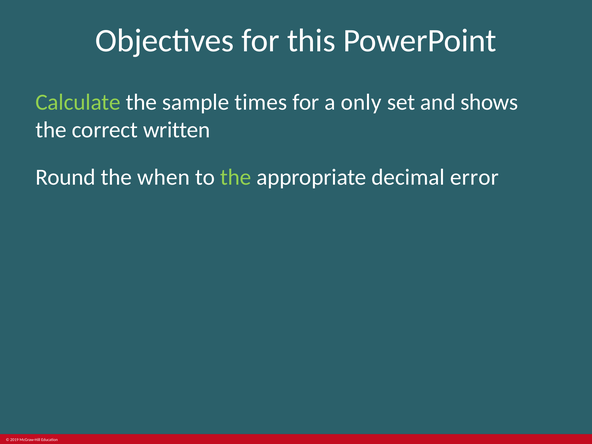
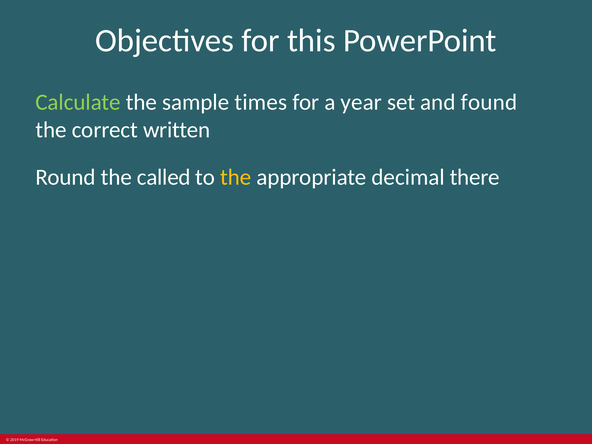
only: only -> year
shows: shows -> found
when: when -> called
the at (236, 177) colour: light green -> yellow
error: error -> there
